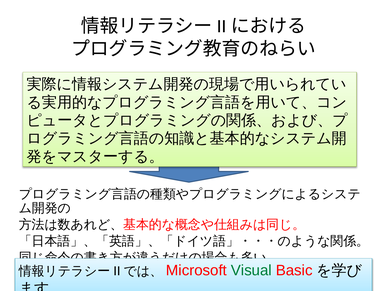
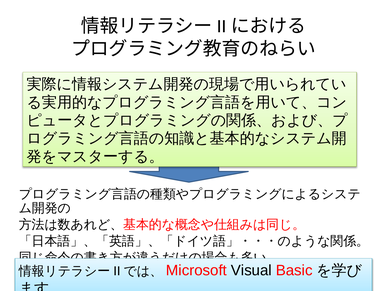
Visual colour: green -> black
